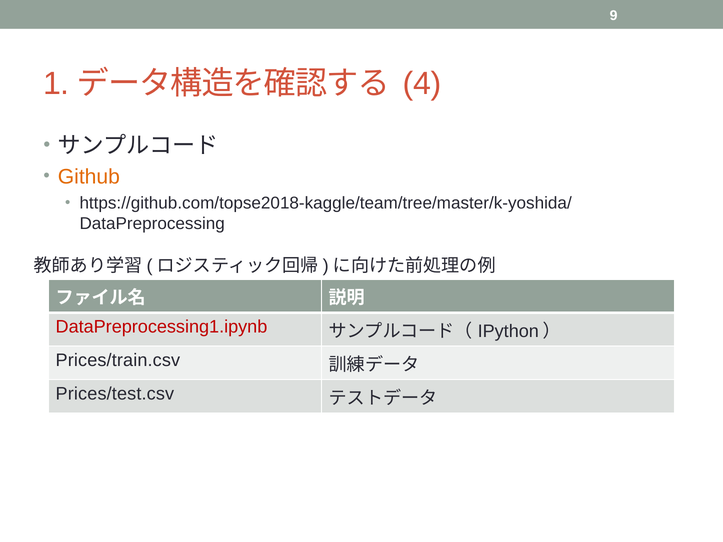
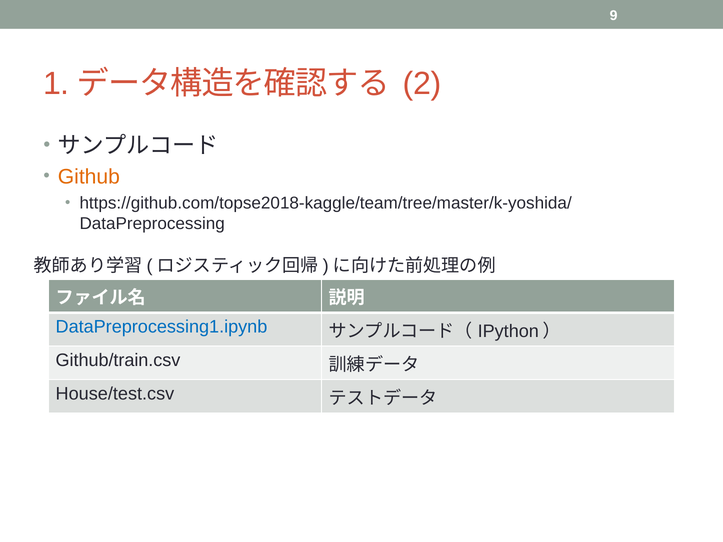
4: 4 -> 2
DataPreprocessing1.ipynb colour: red -> blue
Prices/train.csv: Prices/train.csv -> Github/train.csv
Prices/test.csv: Prices/test.csv -> House/test.csv
